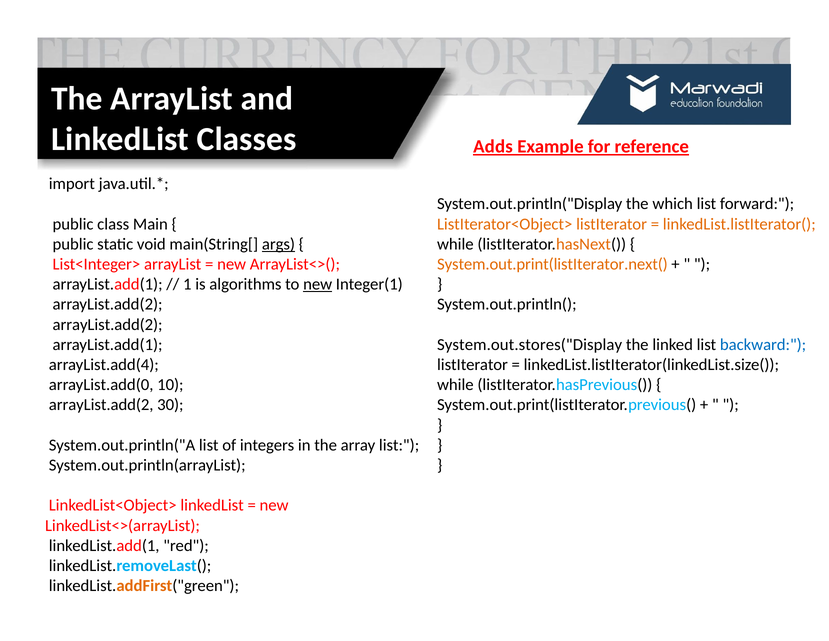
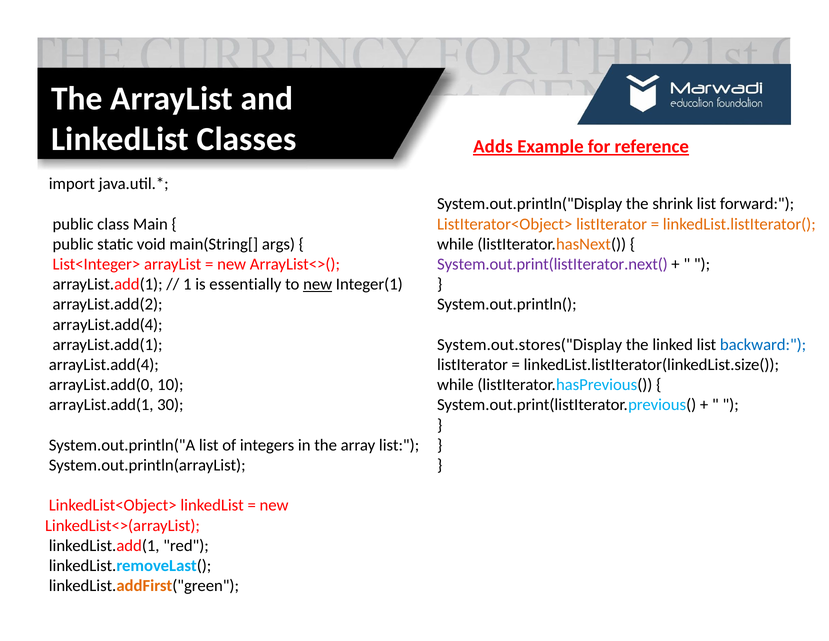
which: which -> shrink
args underline: present -> none
System.out.print(listIterator.next( colour: orange -> purple
algorithms: algorithms -> essentially
arrayList.add(2 at (108, 324): arrayList.add(2 -> arrayList.add(4
arrayList.add(2 at (101, 405): arrayList.add(2 -> arrayList.add(1
